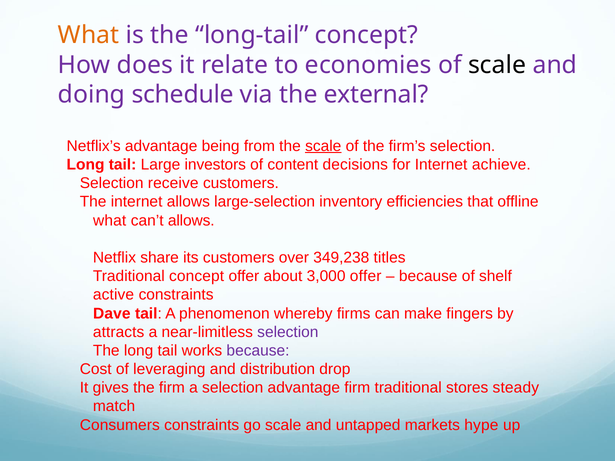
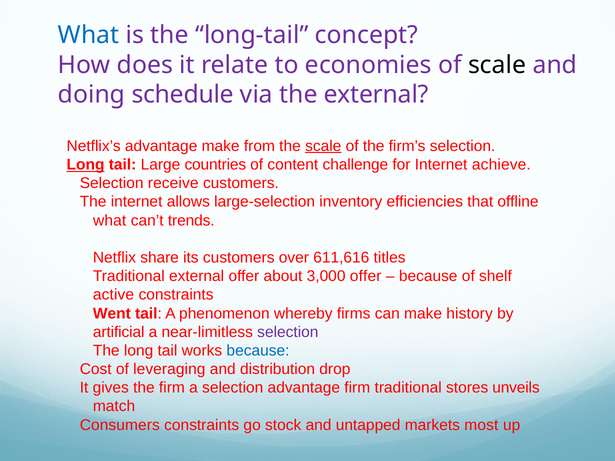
What at (89, 35) colour: orange -> blue
advantage being: being -> make
Long at (86, 165) underline: none -> present
investors: investors -> countries
decisions: decisions -> challenge
can’t allows: allows -> trends
349,238: 349,238 -> 611,616
Traditional concept: concept -> external
Dave: Dave -> Went
fingers: fingers -> history
attracts: attracts -> artificial
because at (258, 351) colour: purple -> blue
steady: steady -> unveils
go scale: scale -> stock
hype: hype -> most
